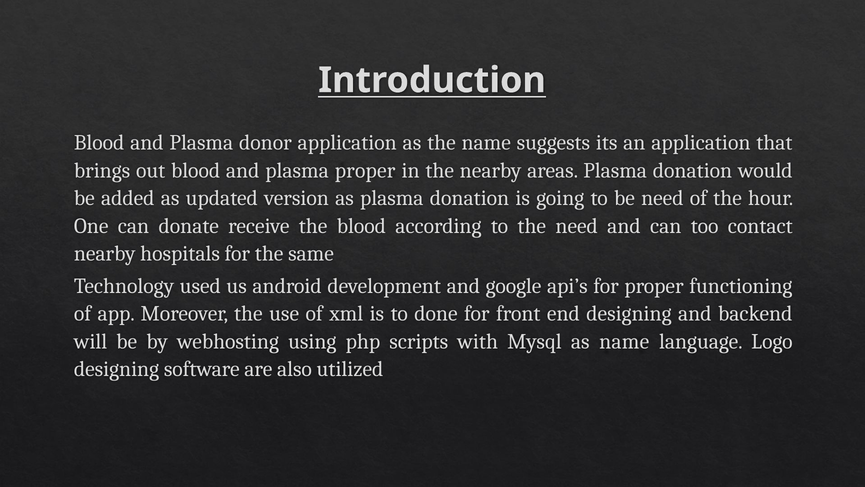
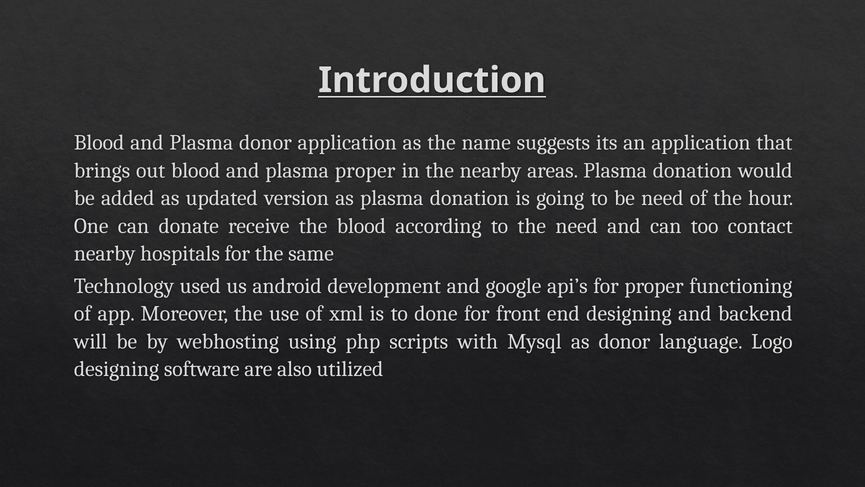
as name: name -> donor
